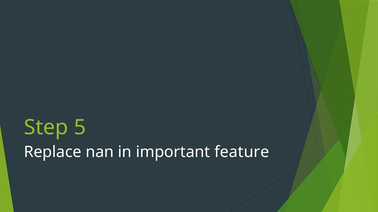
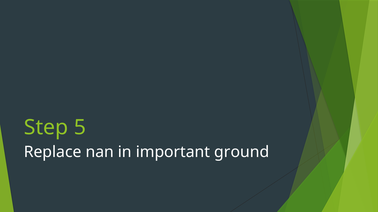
feature: feature -> ground
